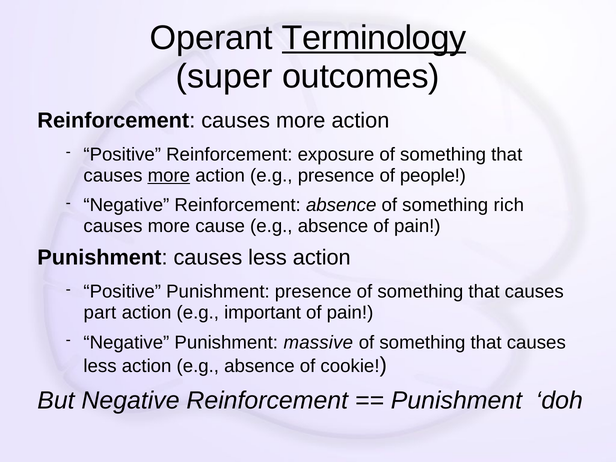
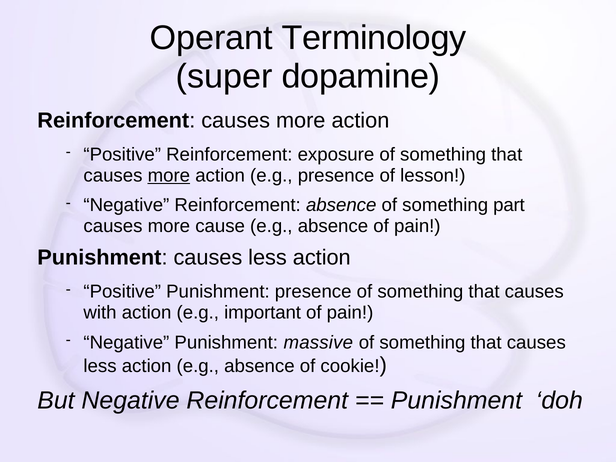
Terminology underline: present -> none
outcomes: outcomes -> dopamine
people: people -> lesson
rich: rich -> part
part: part -> with
